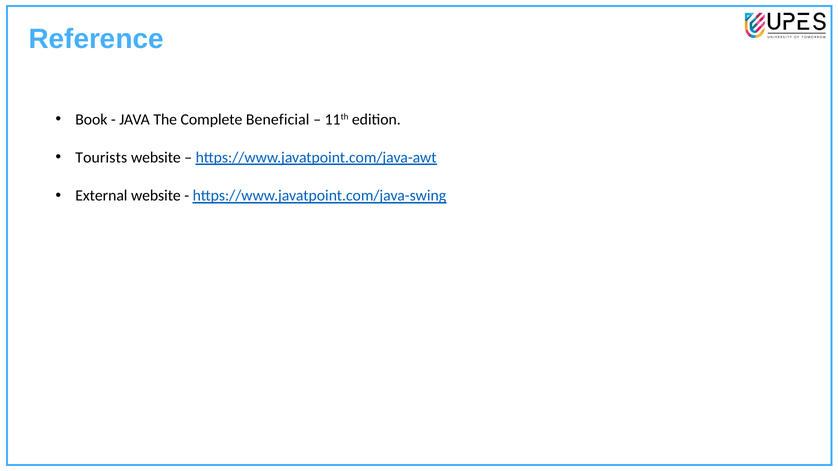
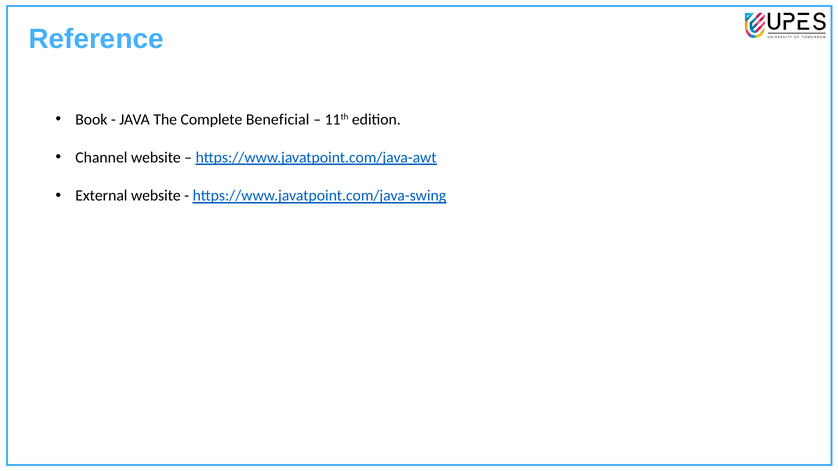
Tourists: Tourists -> Channel
